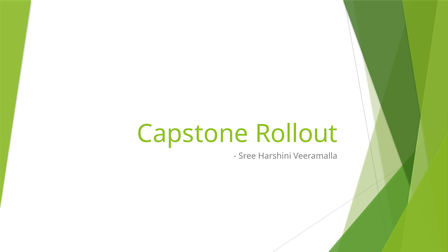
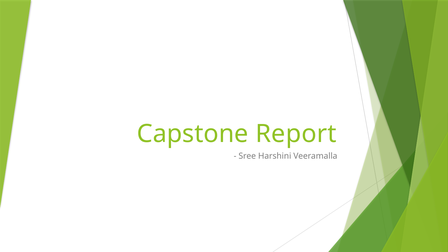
Rollout: Rollout -> Report
